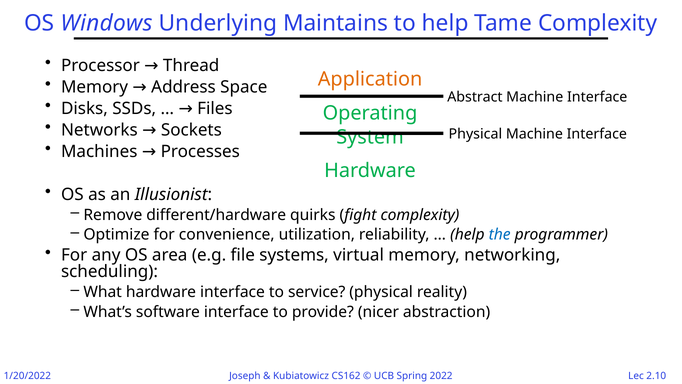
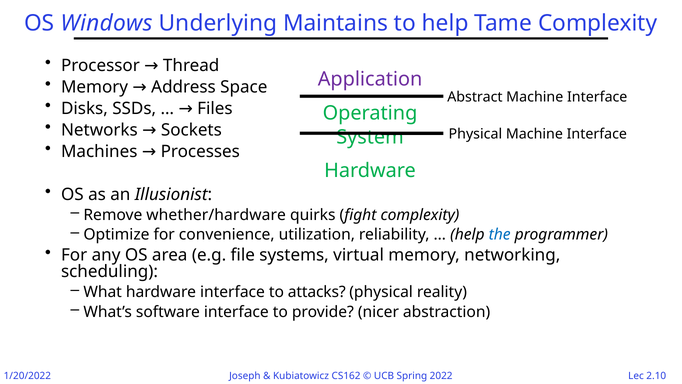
Application colour: orange -> purple
different/hardware: different/hardware -> whether/hardware
service: service -> attacks
